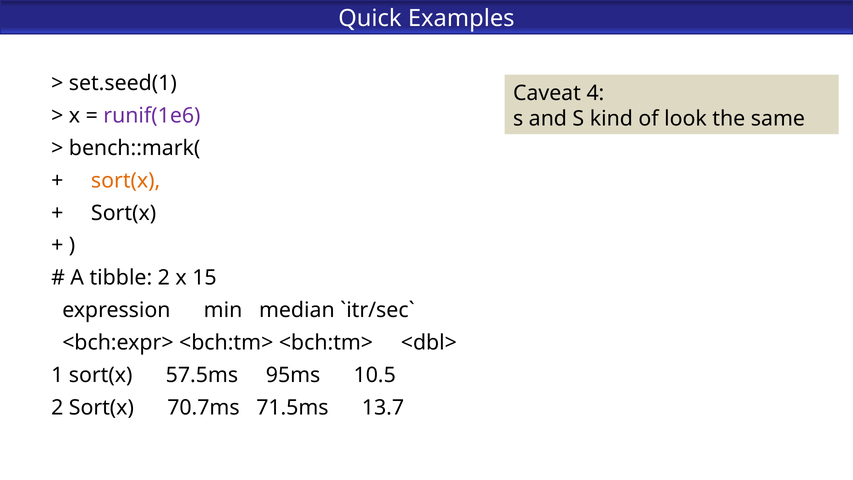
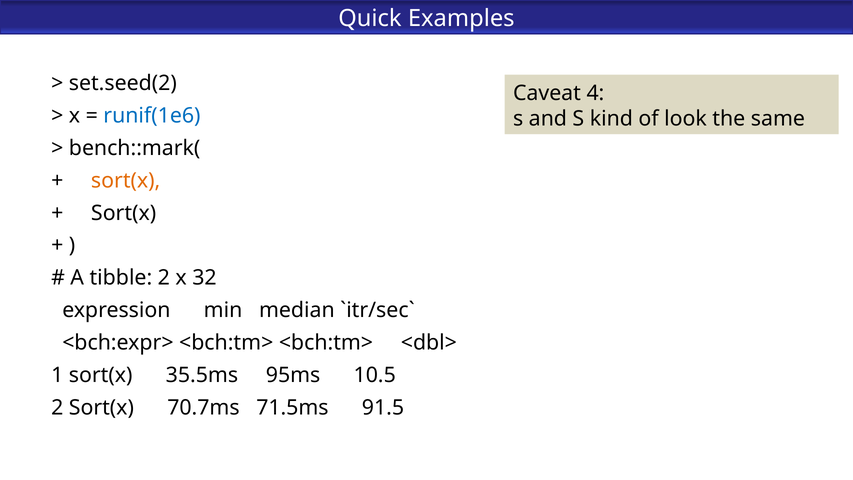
set.seed(1: set.seed(1 -> set.seed(2
runif(1e6 colour: purple -> blue
15: 15 -> 32
57.5ms: 57.5ms -> 35.5ms
13.7: 13.7 -> 91.5
